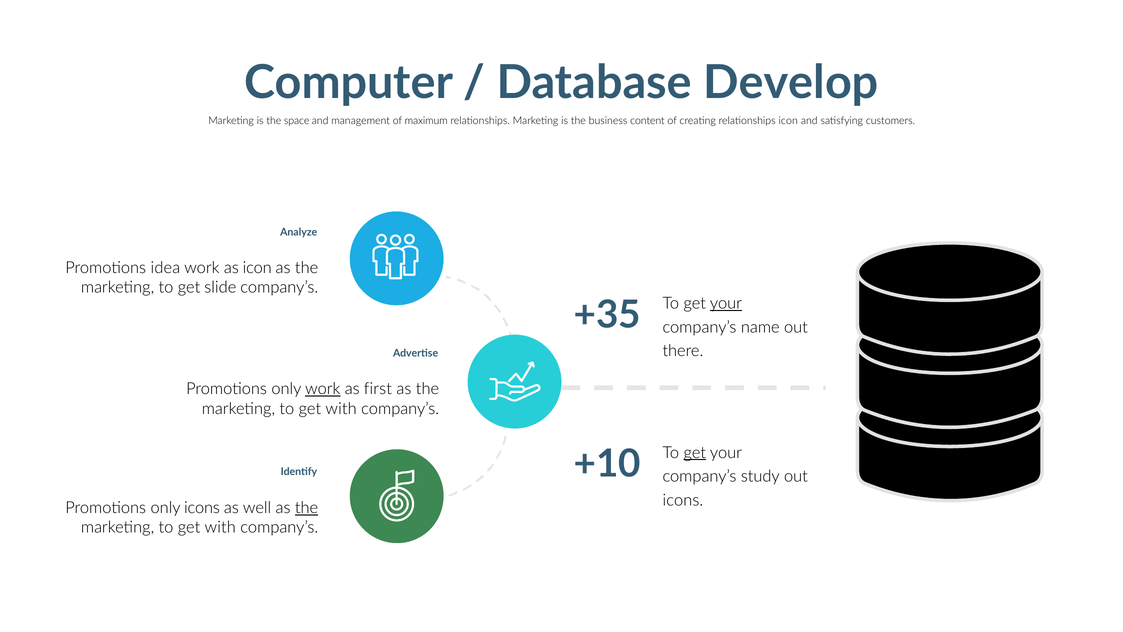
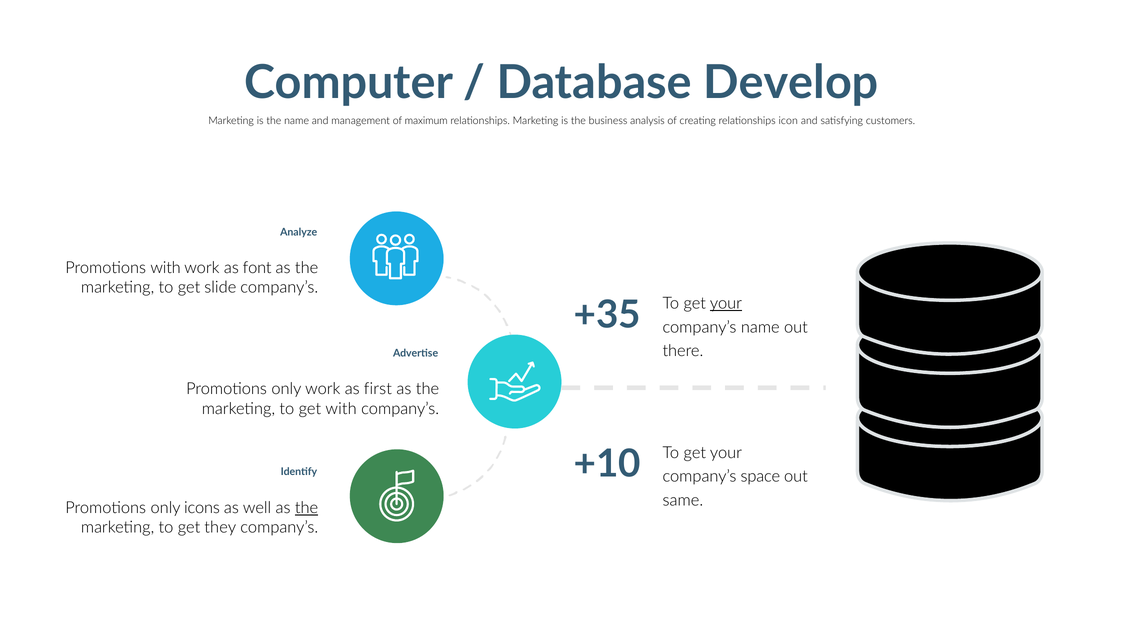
the space: space -> name
content: content -> analysis
Promotions idea: idea -> with
as icon: icon -> font
work at (323, 389) underline: present -> none
get at (695, 452) underline: present -> none
study: study -> space
icons at (683, 500): icons -> same
with at (220, 527): with -> they
